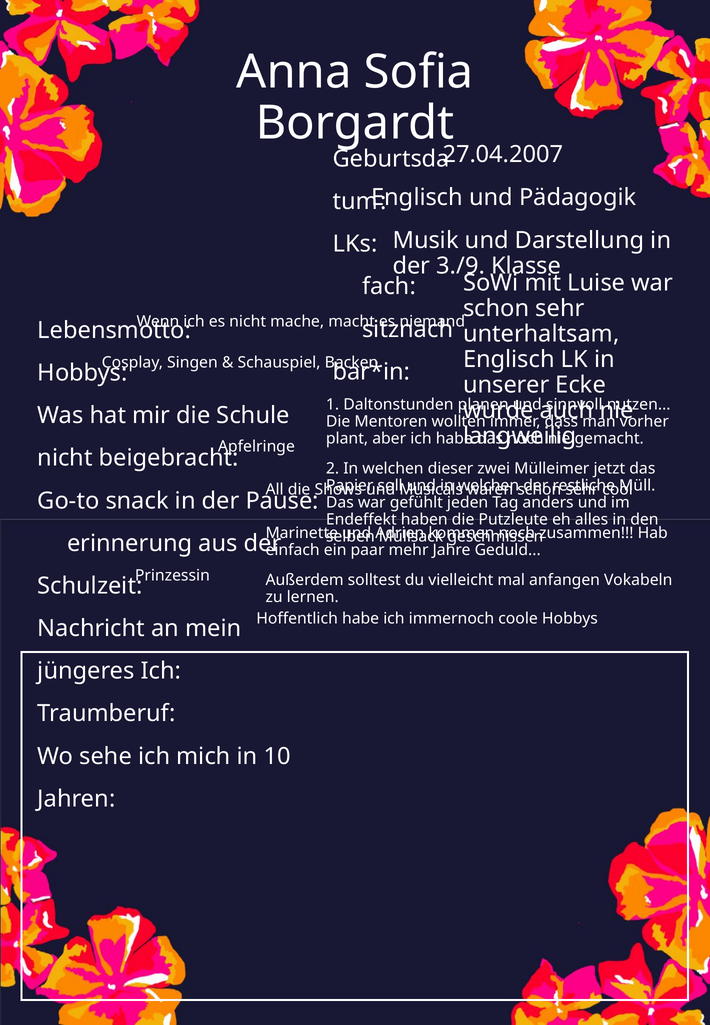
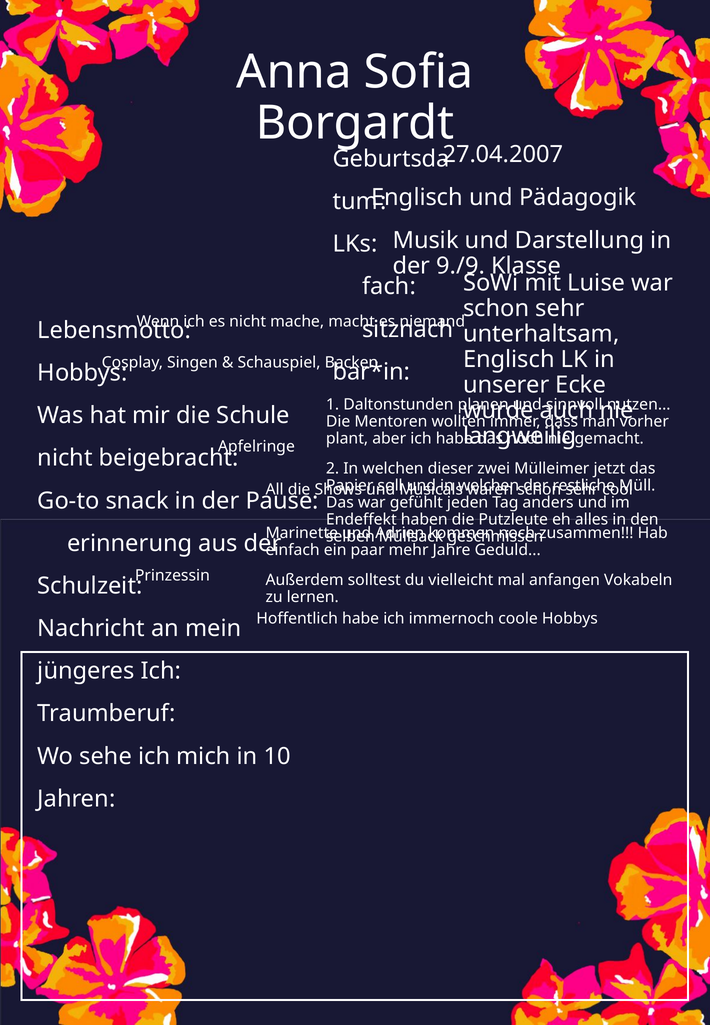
3./9: 3./9 -> 9./9
